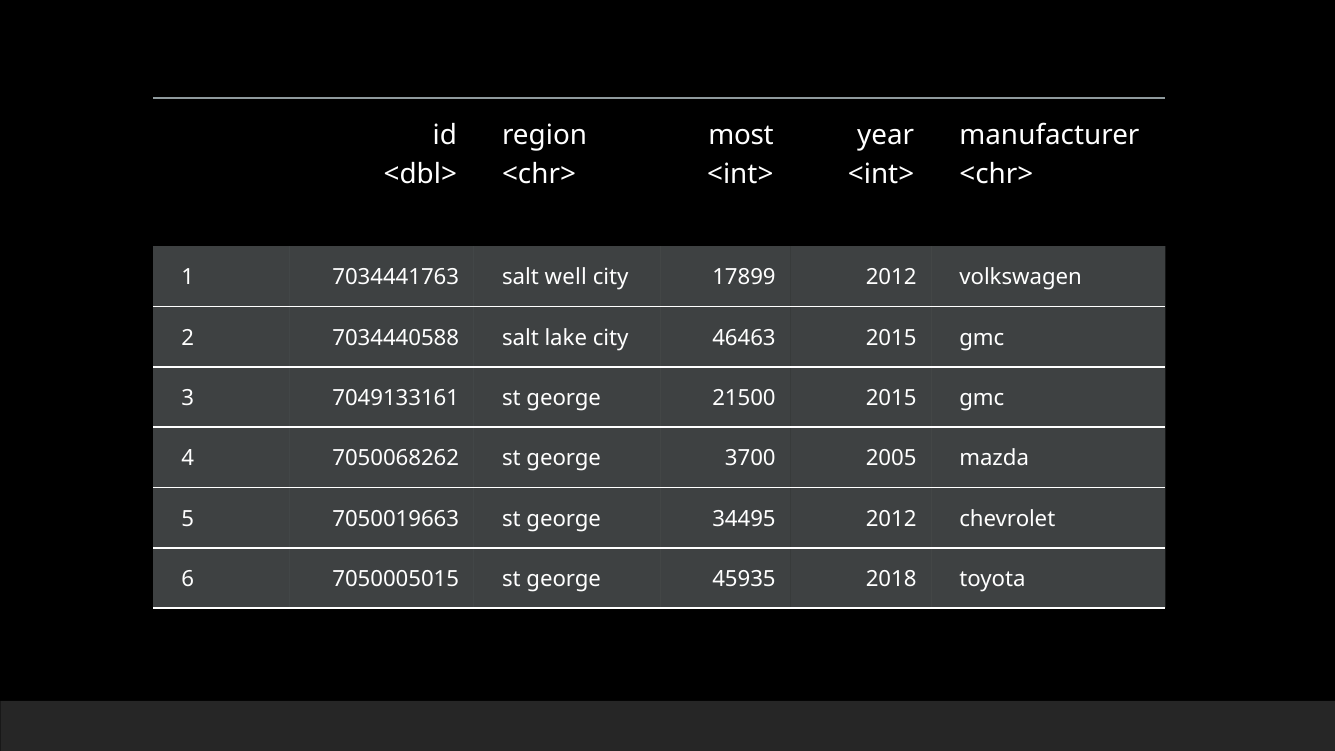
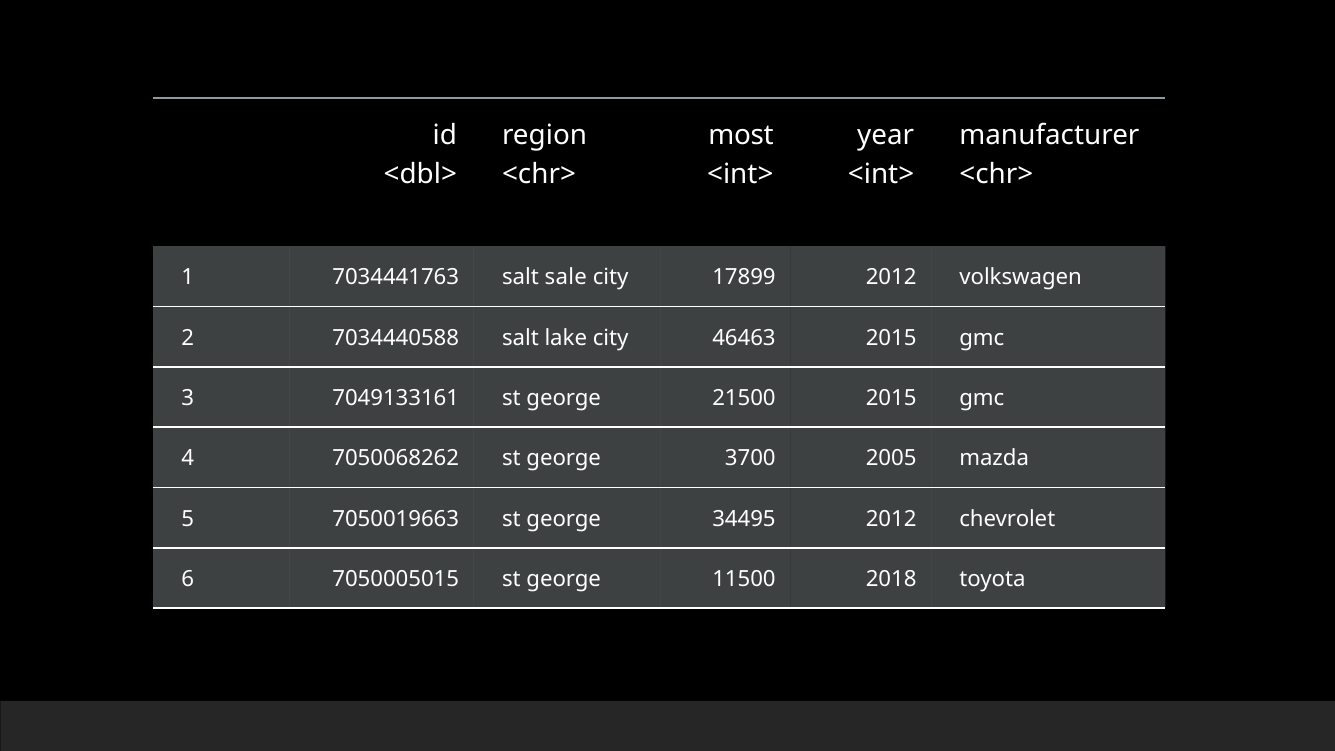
well: well -> sale
45935: 45935 -> 11500
